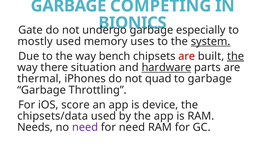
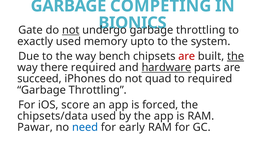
not at (71, 30) underline: none -> present
especially at (201, 30): especially -> throttling
mostly: mostly -> exactly
uses: uses -> upto
system underline: present -> none
there situation: situation -> required
thermal: thermal -> succeed
to garbage: garbage -> required
device: device -> forced
Needs: Needs -> Pawar
need at (85, 127) colour: purple -> blue
for need: need -> early
